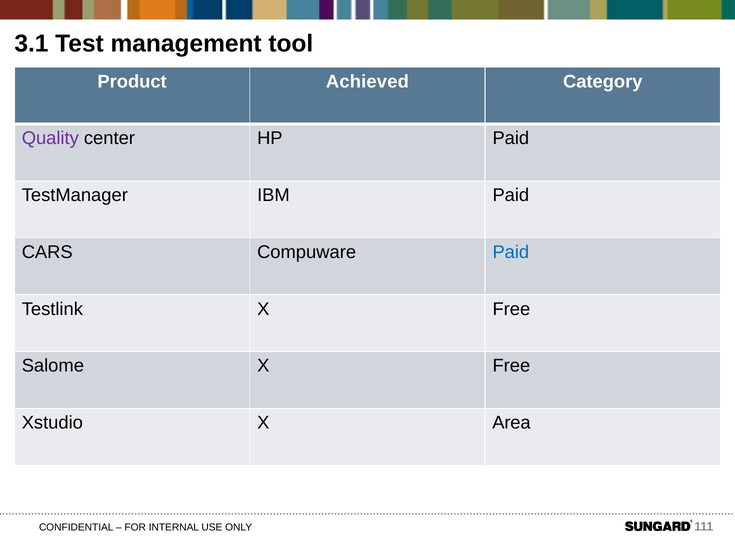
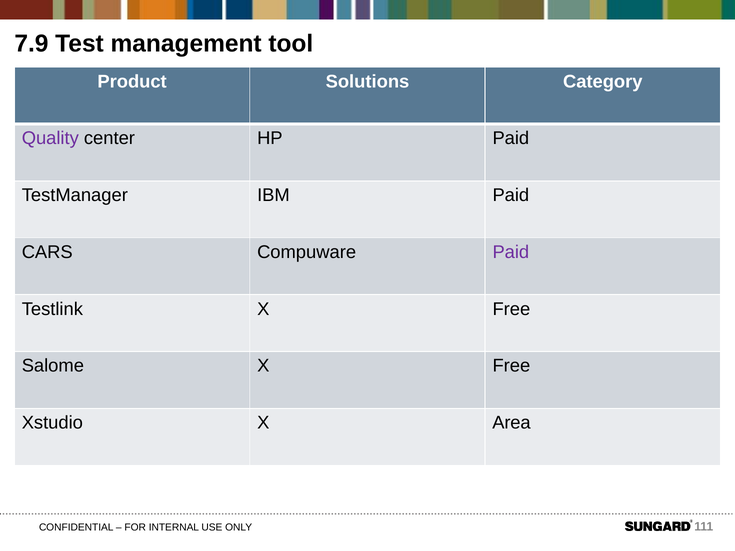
3.1: 3.1 -> 7.9
Achieved: Achieved -> Solutions
Paid at (511, 252) colour: blue -> purple
